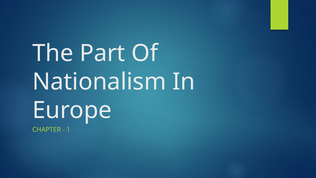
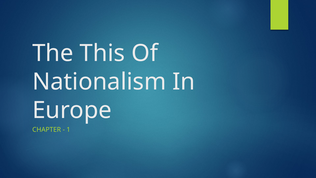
Part: Part -> This
